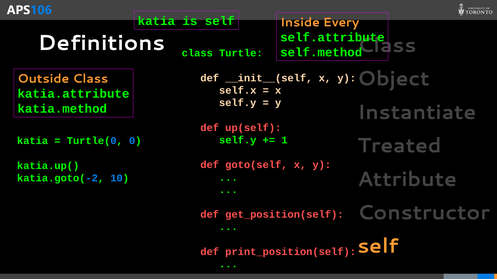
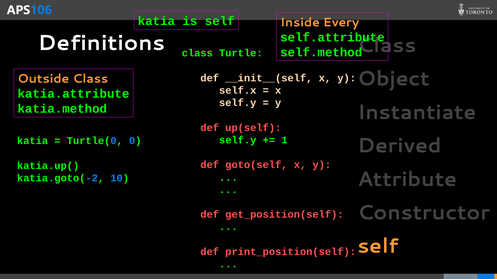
Treated: Treated -> Derived
